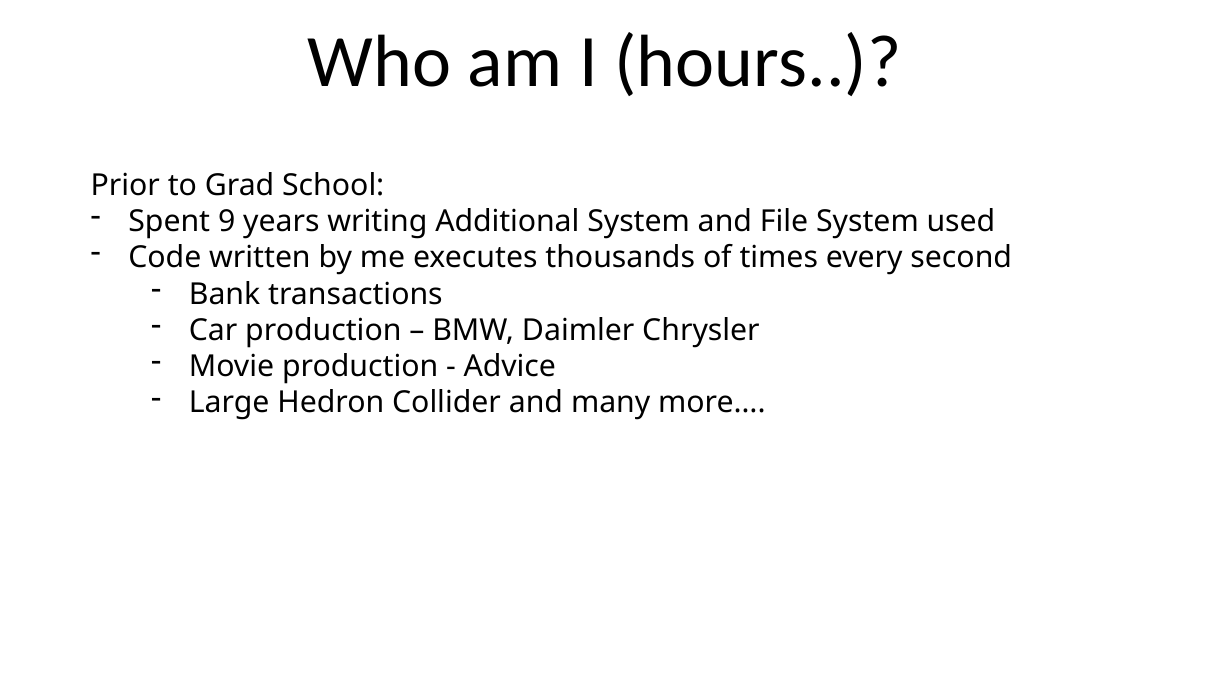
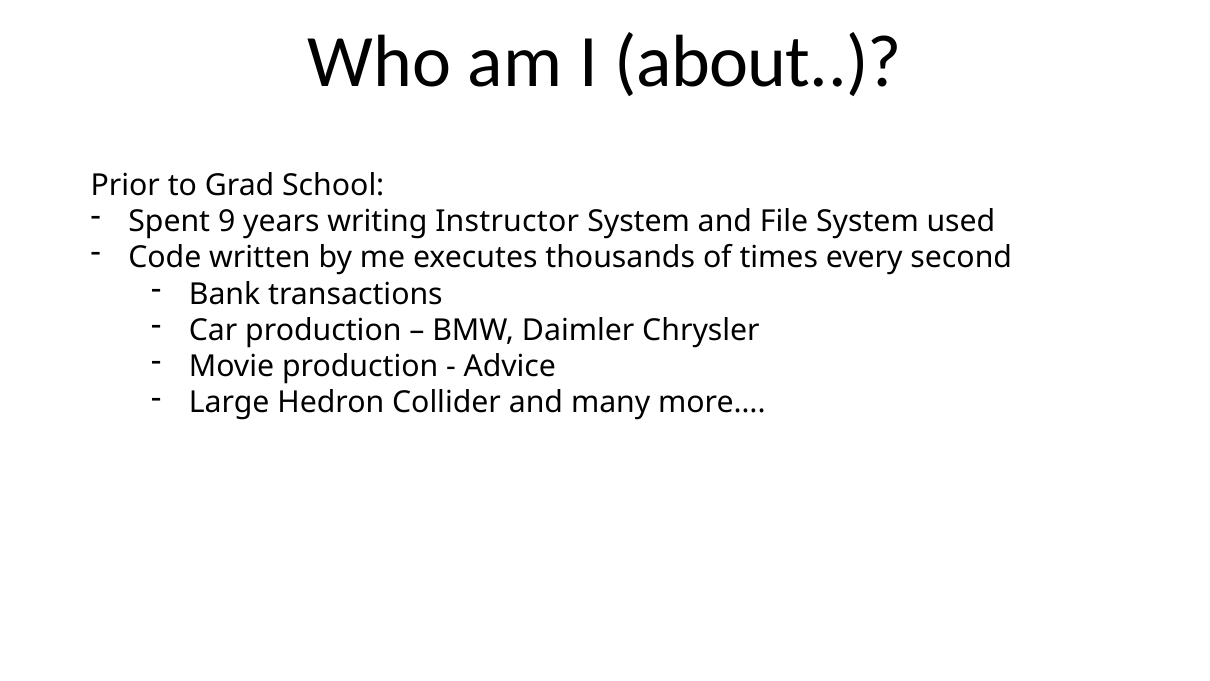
hours: hours -> about
Additional: Additional -> Instructor
